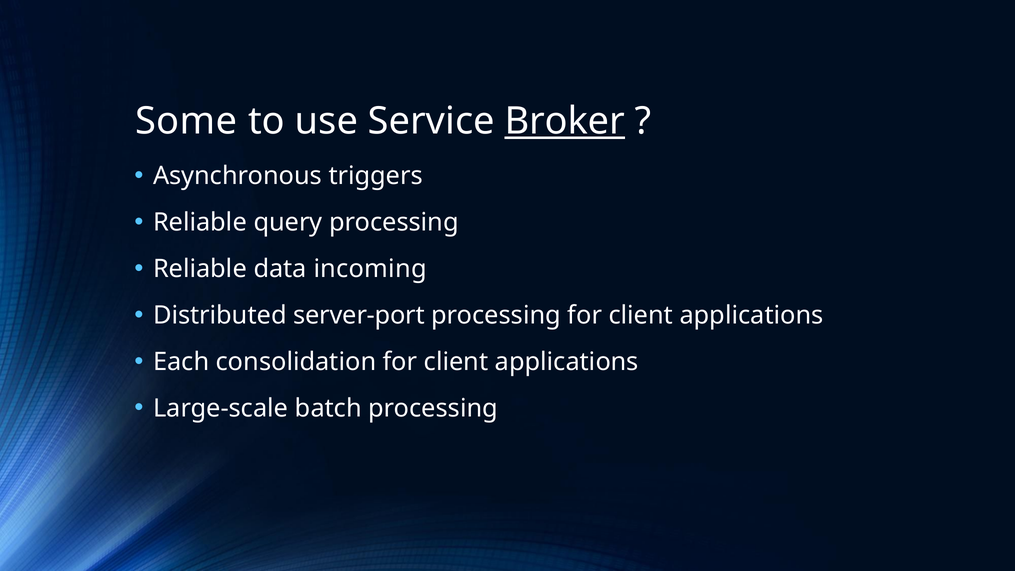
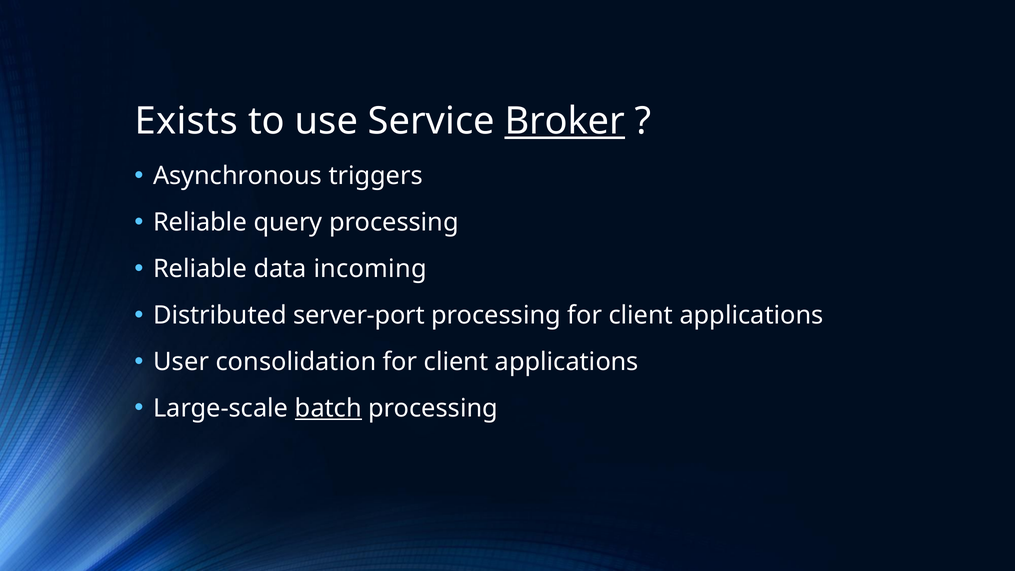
Some: Some -> Exists
Each: Each -> User
batch underline: none -> present
